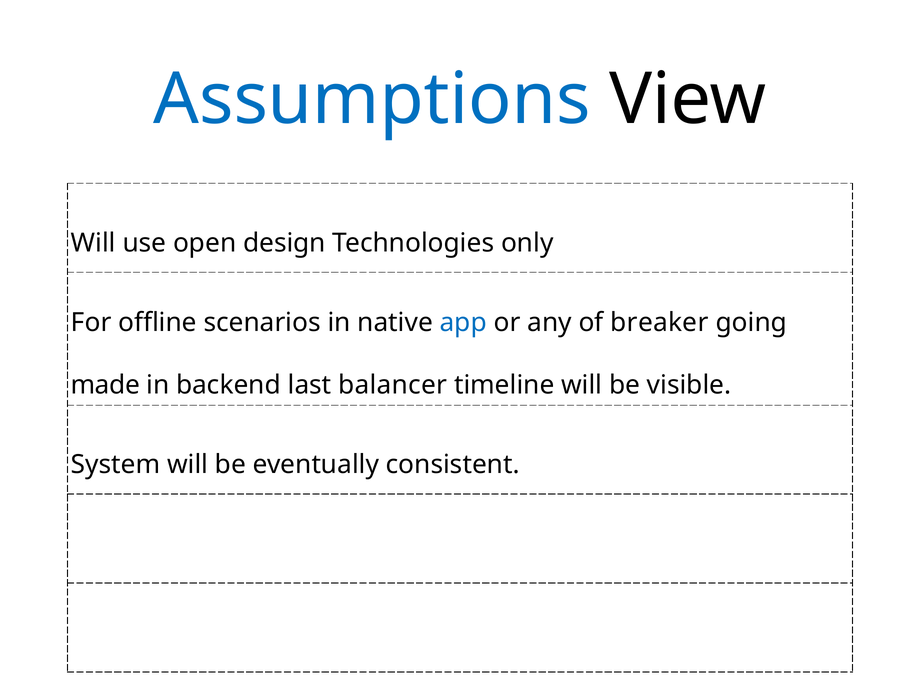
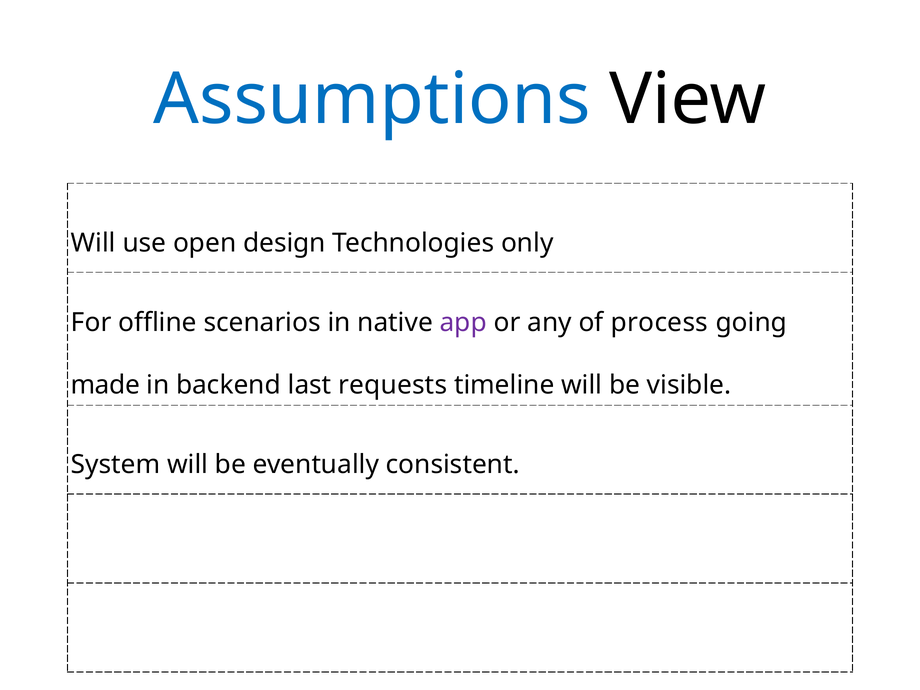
app colour: blue -> purple
breaker: breaker -> process
balancer: balancer -> requests
